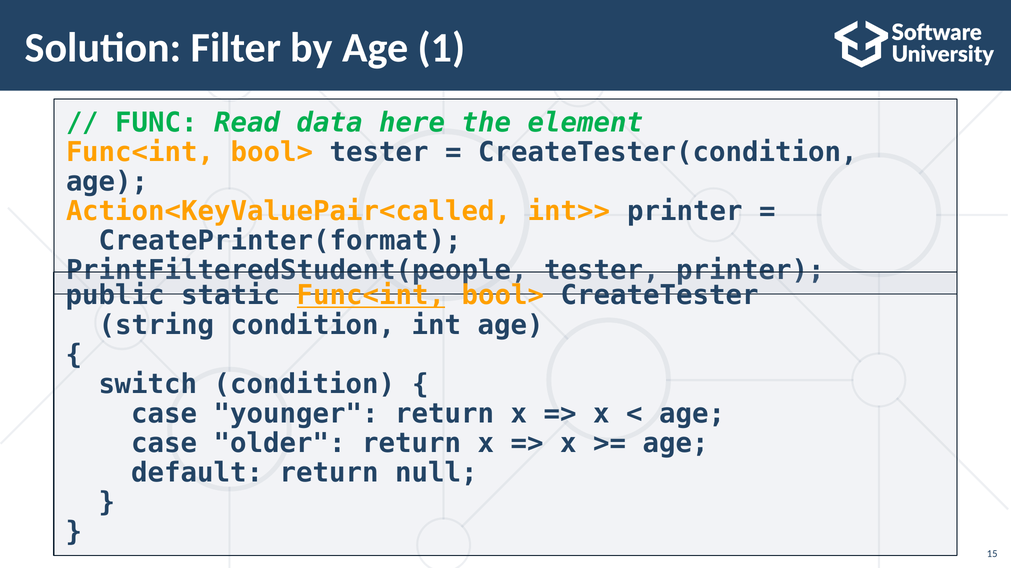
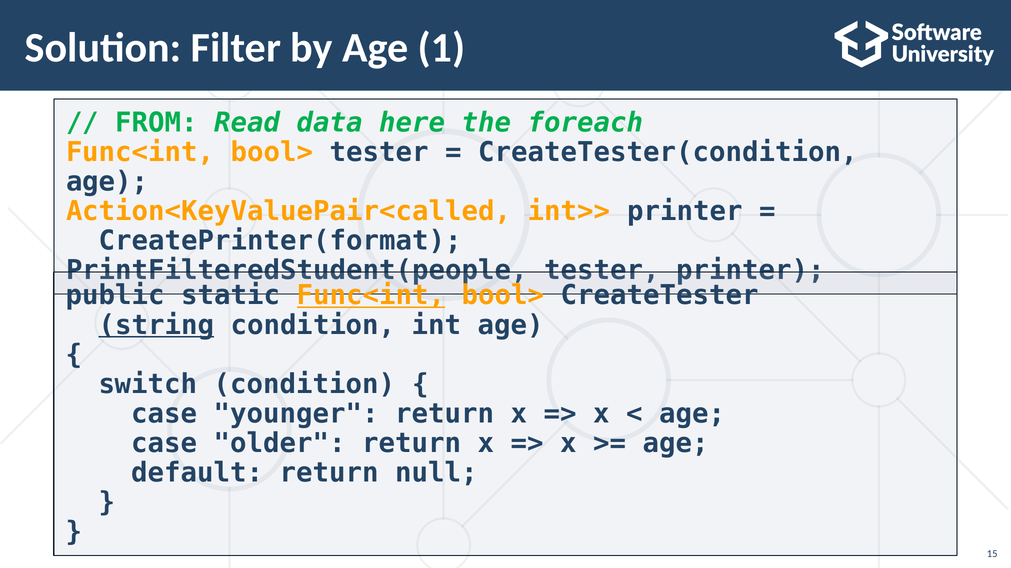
FUNC: FUNC -> FROM
element: element -> foreach
string underline: none -> present
